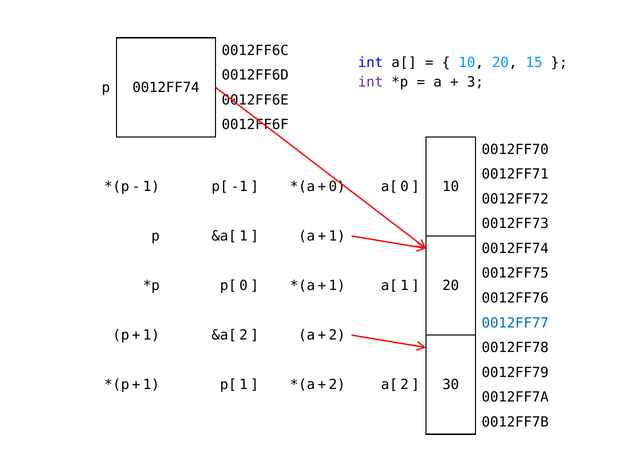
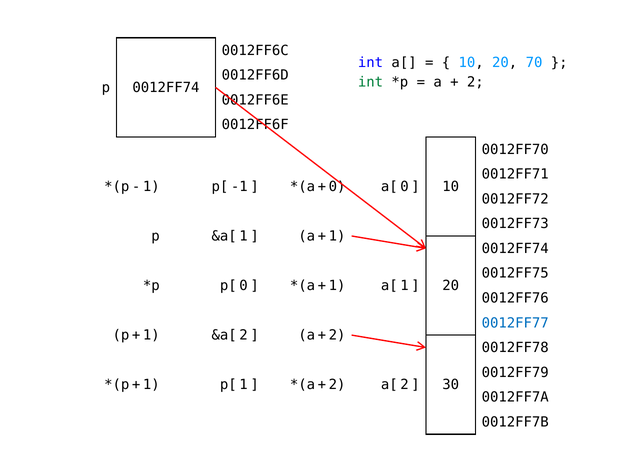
15: 15 -> 70
int at (371, 82) colour: purple -> green
3: 3 -> 2
